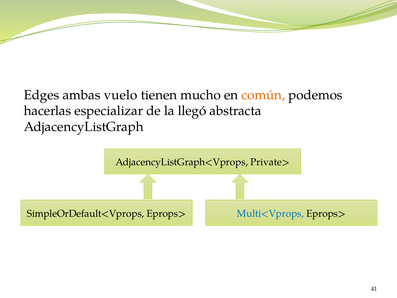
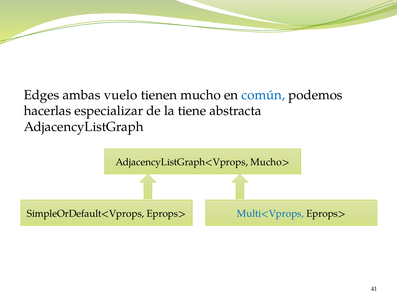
común colour: orange -> blue
llegó: llegó -> tiene
Private>: Private> -> Mucho>
